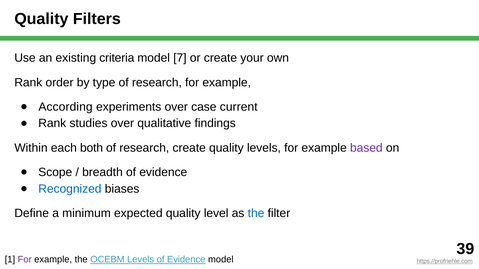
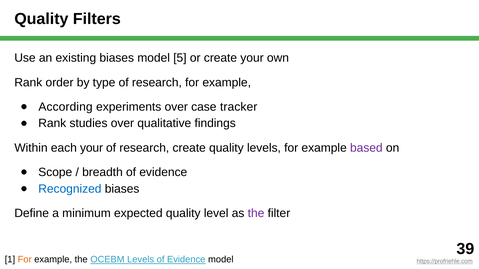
existing criteria: criteria -> biases
7: 7 -> 5
current: current -> tracker
each both: both -> your
the at (256, 214) colour: blue -> purple
For at (25, 260) colour: purple -> orange
